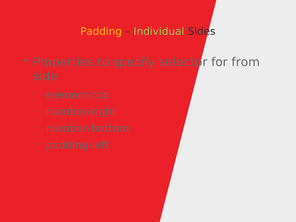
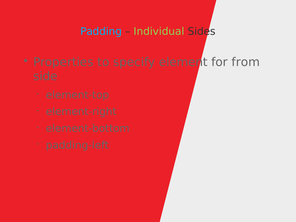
Padding colour: yellow -> light blue
selector: selector -> element
number-right: number-right -> element-right
number-bottom: number-bottom -> element-bottom
